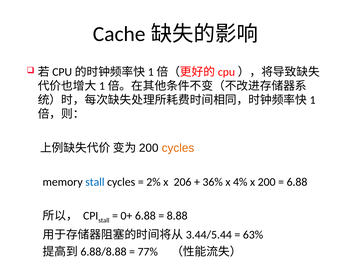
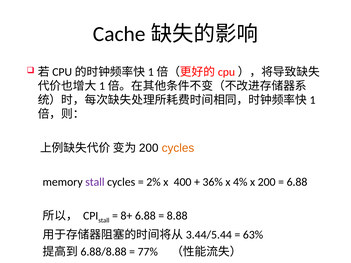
stall at (95, 182) colour: blue -> purple
206: 206 -> 400
0+: 0+ -> 8+
